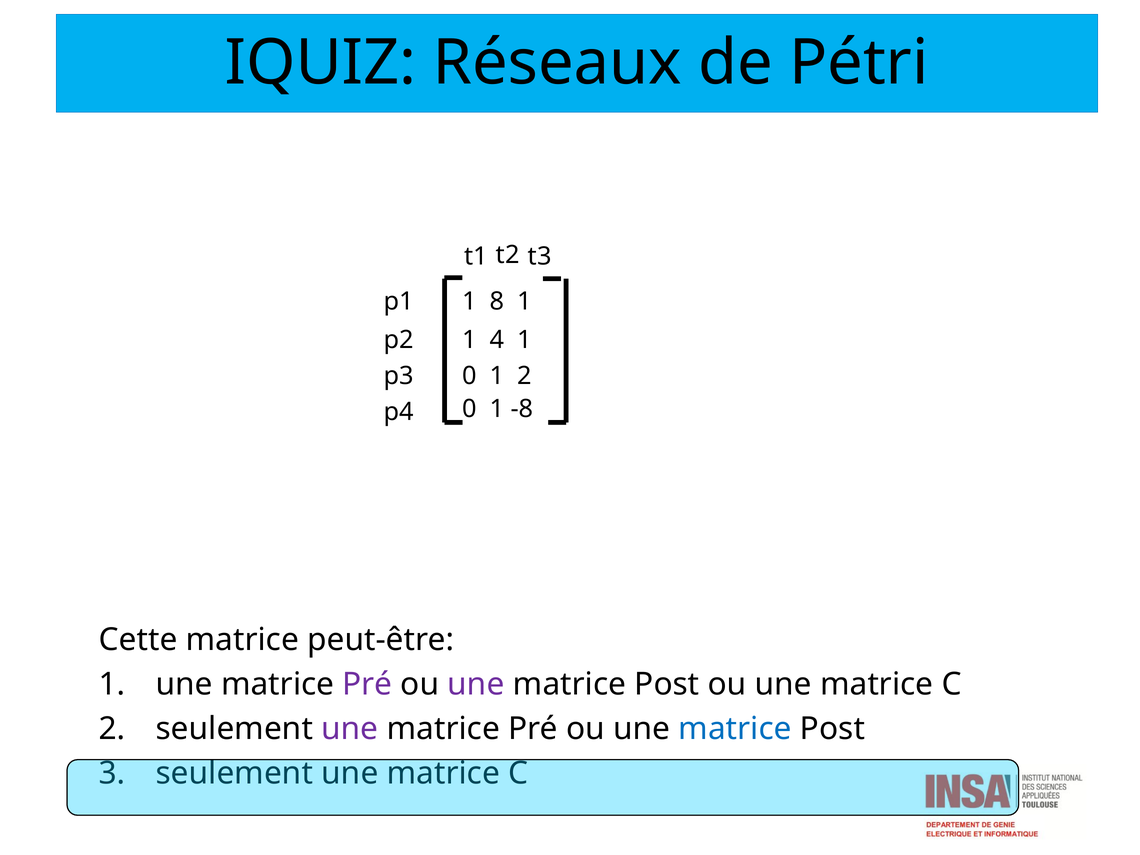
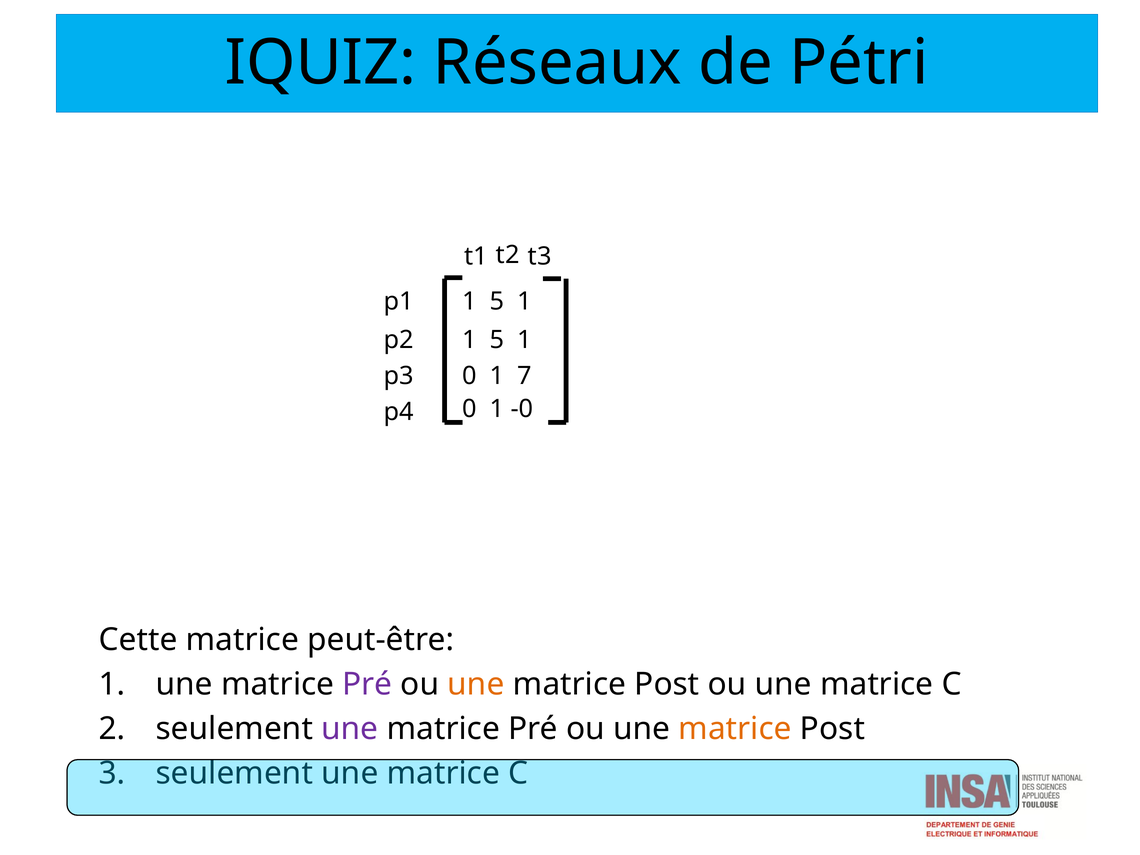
8 at (497, 301): 8 -> 5
4 at (497, 340): 4 -> 5
1 2: 2 -> 7
-8: -8 -> -0
une at (476, 684) colour: purple -> orange
matrice at (735, 729) colour: blue -> orange
